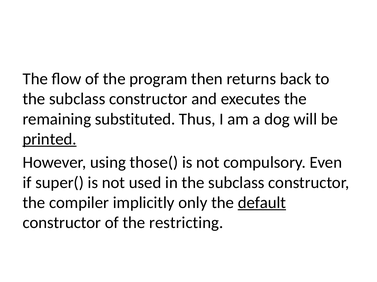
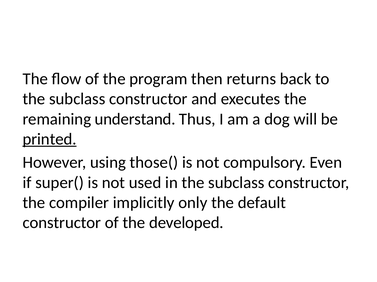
substituted: substituted -> understand
default underline: present -> none
restricting: restricting -> developed
